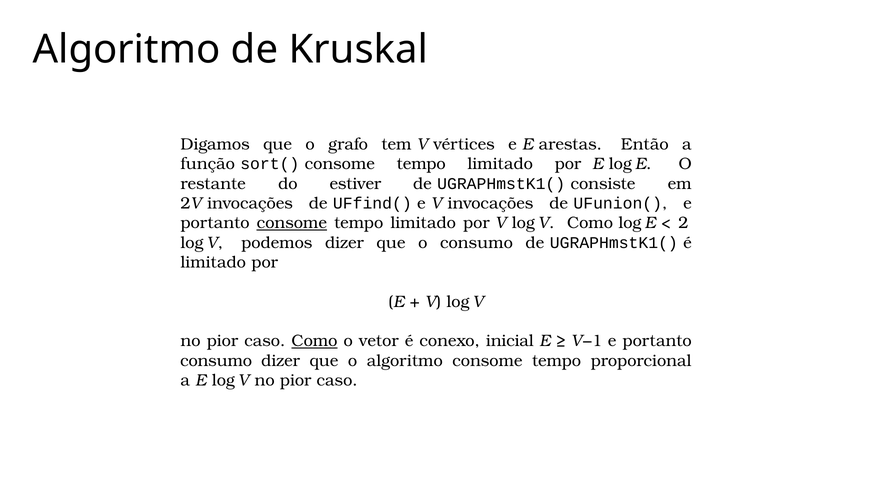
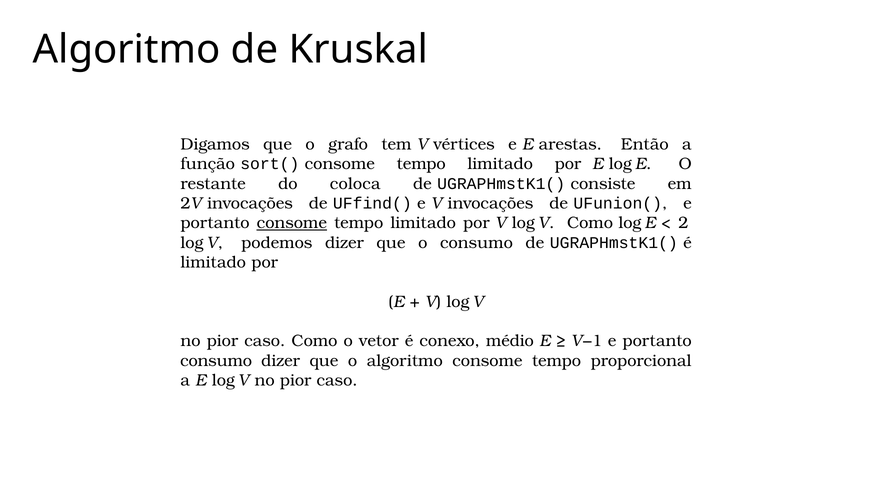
estiver: estiver -> coloca
Como at (314, 341) underline: present -> none
inicial: inicial -> médio
